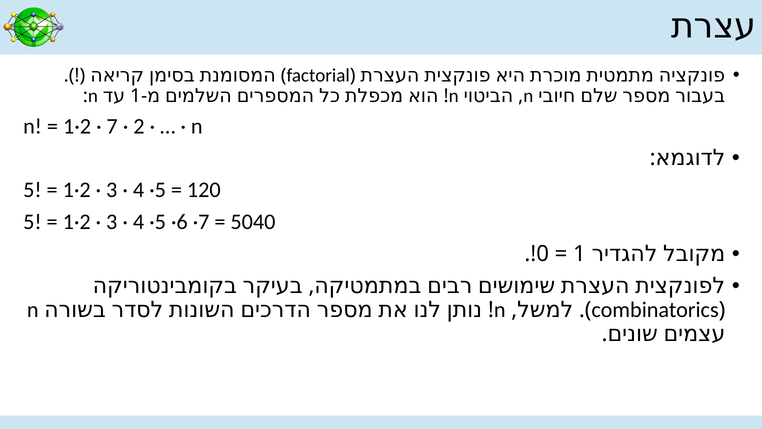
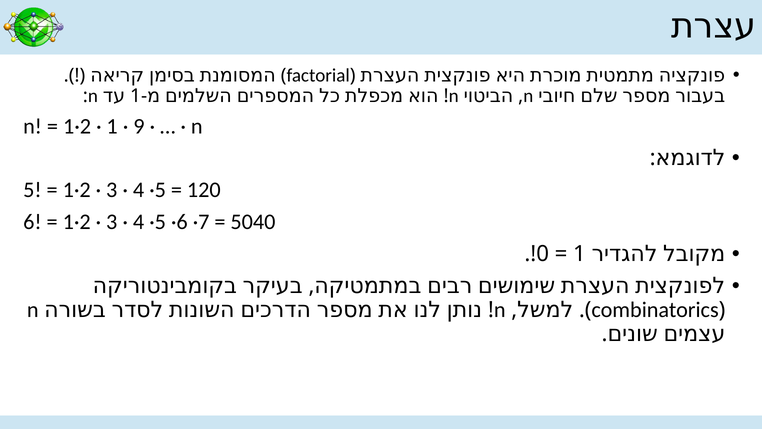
7 at (112, 126): 7 -> 1
2: 2 -> 9
5 at (32, 222): 5 -> 6
